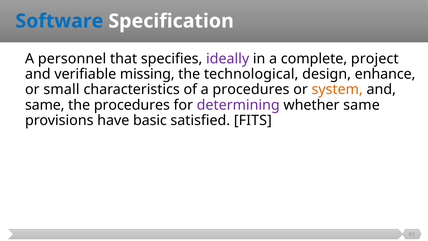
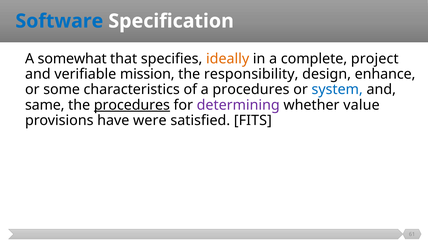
personnel: personnel -> somewhat
ideally colour: purple -> orange
missing: missing -> mission
technological: technological -> responsibility
small: small -> some
system colour: orange -> blue
procedures at (132, 105) underline: none -> present
whether same: same -> value
basic: basic -> were
